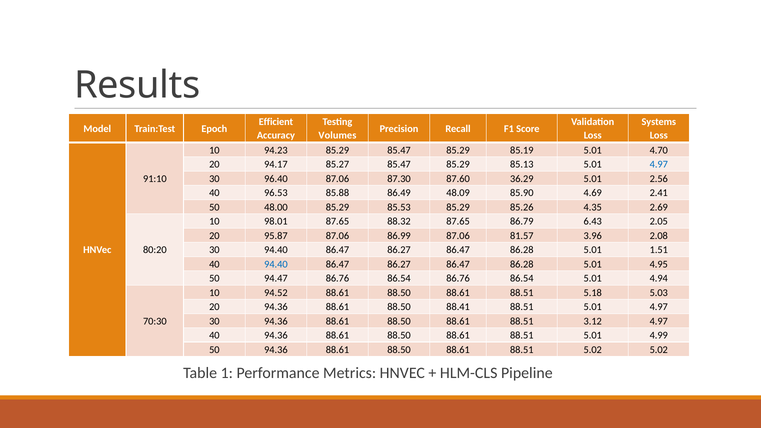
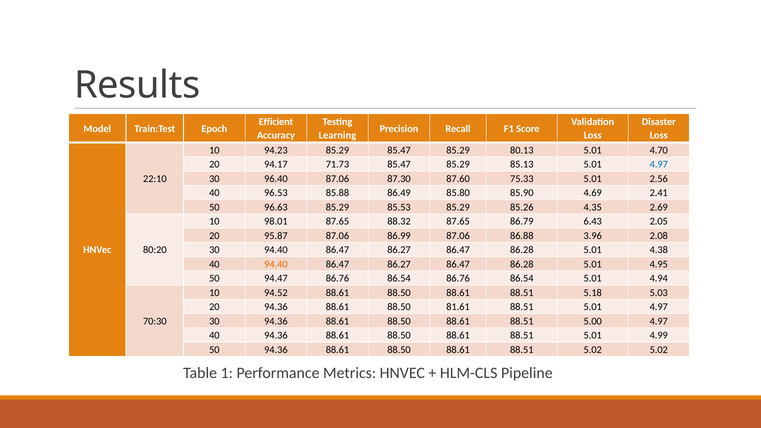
Systems: Systems -> Disaster
Volumes: Volumes -> Learning
85.19: 85.19 -> 80.13
85.27: 85.27 -> 71.73
91:10: 91:10 -> 22:10
36.29: 36.29 -> 75.33
48.09: 48.09 -> 85.80
48.00: 48.00 -> 96.63
81.57: 81.57 -> 86.88
1.51: 1.51 -> 4.38
94.40 at (276, 264) colour: blue -> orange
88.41: 88.41 -> 81.61
3.12: 3.12 -> 5.00
